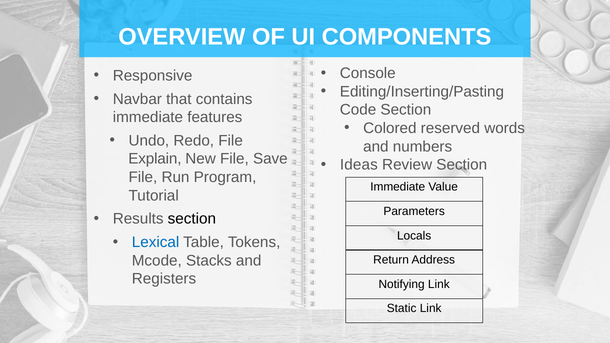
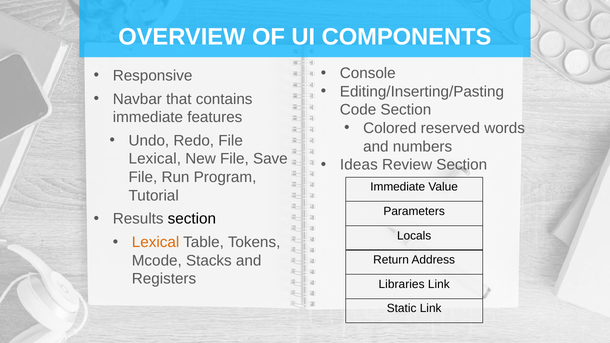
Explain at (155, 159): Explain -> Lexical
Lexical at (156, 242) colour: blue -> orange
Notifying: Notifying -> Libraries
